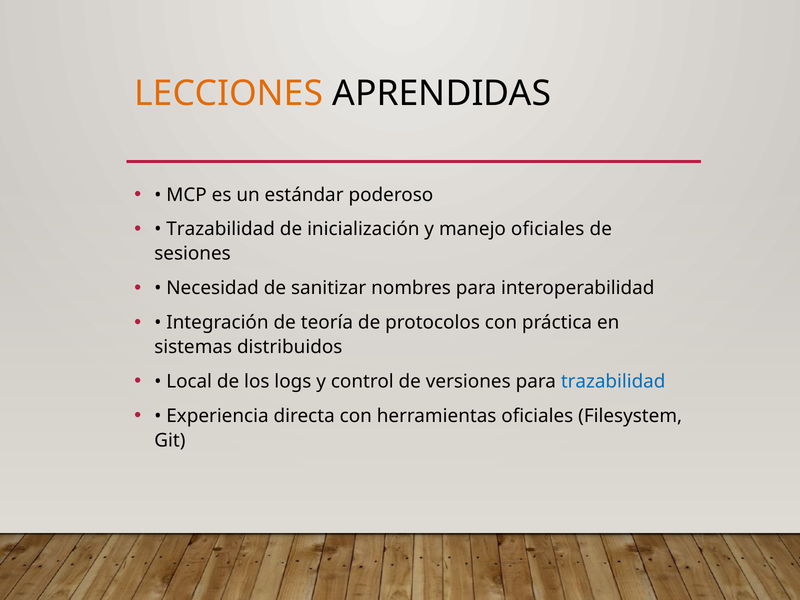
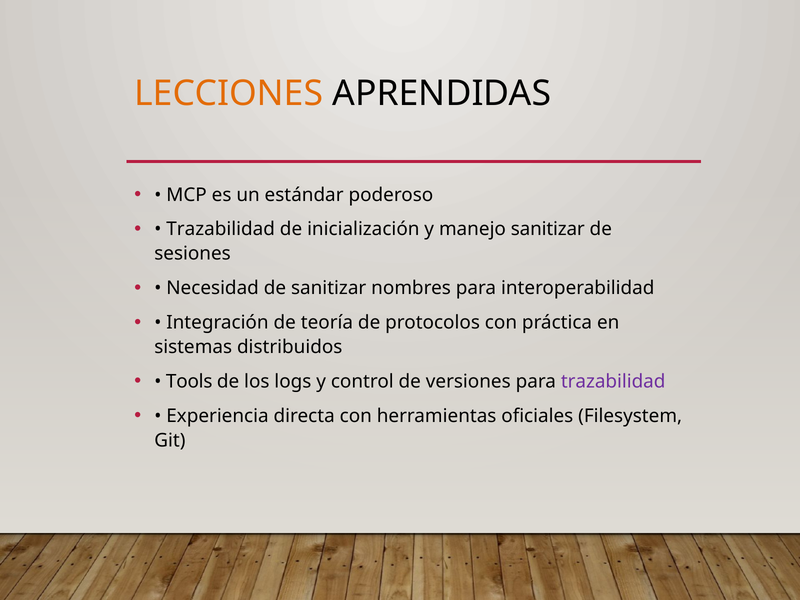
manejo oficiales: oficiales -> sanitizar
Local: Local -> Tools
trazabilidad at (613, 382) colour: blue -> purple
